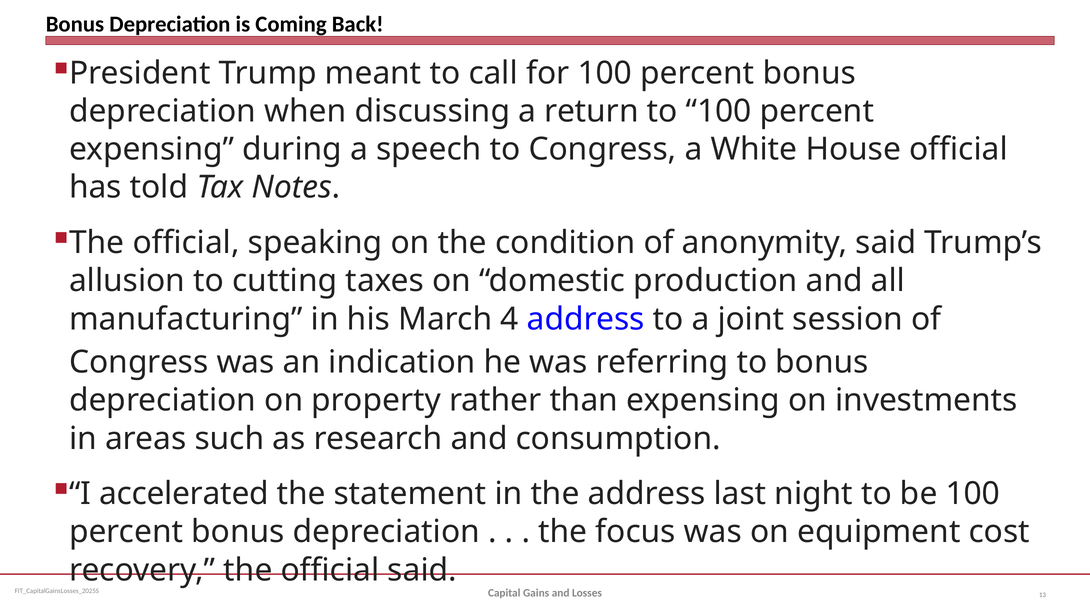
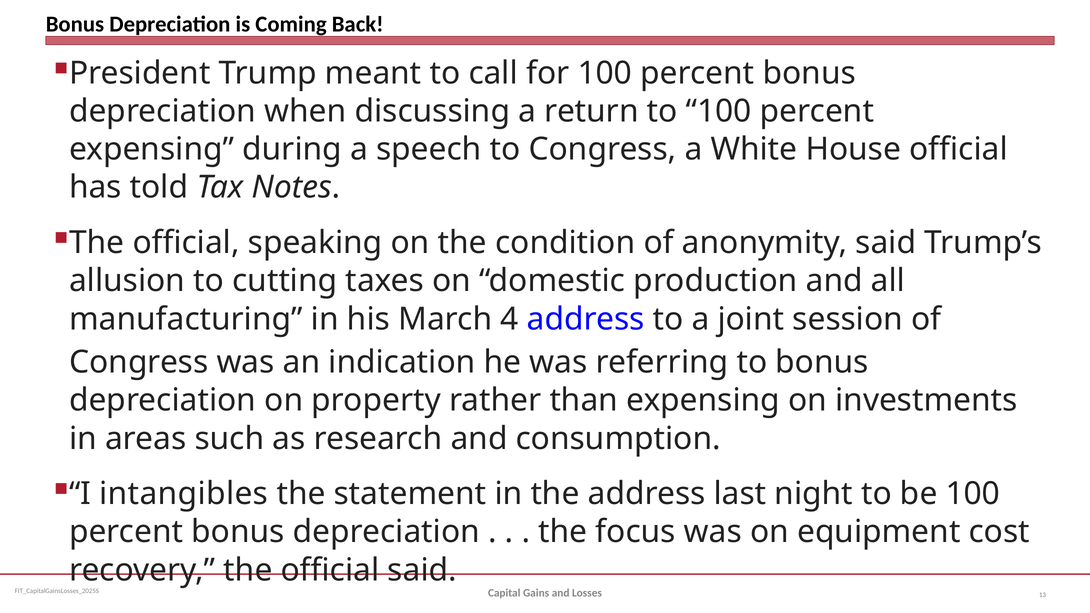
accelerated: accelerated -> intangibles
